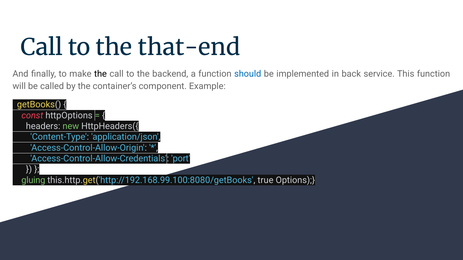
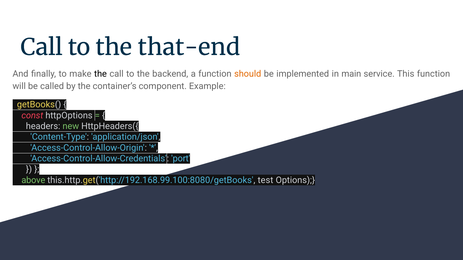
should colour: blue -> orange
back: back -> main
gluing: gluing -> above
true: true -> test
